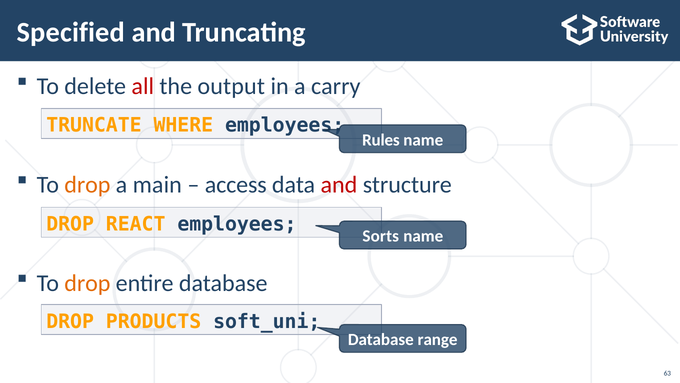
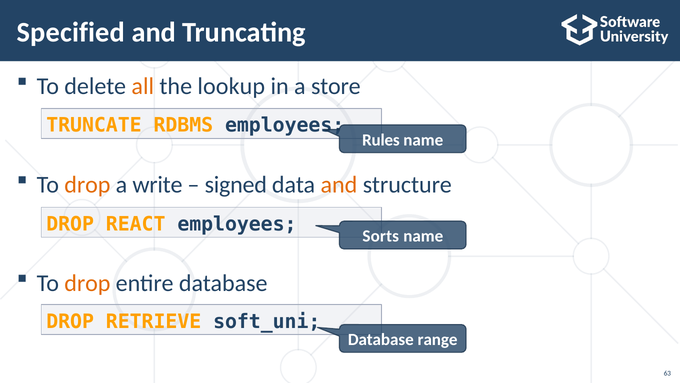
all colour: red -> orange
output: output -> lookup
carry: carry -> store
WHERE: WHERE -> RDBMS
main: main -> write
access: access -> signed
and at (339, 185) colour: red -> orange
PRODUCTS: PRODUCTS -> RETRIEVE
